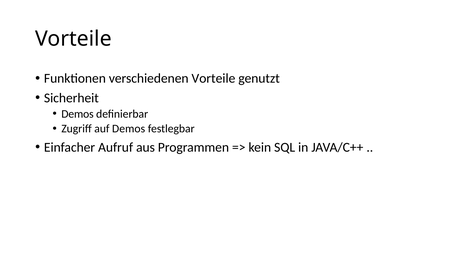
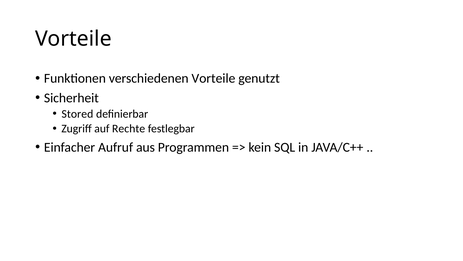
Demos at (78, 114): Demos -> Stored
auf Demos: Demos -> Rechte
